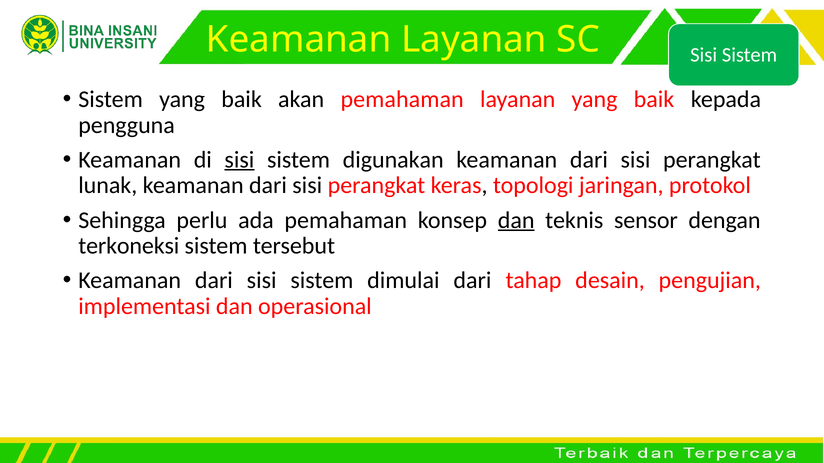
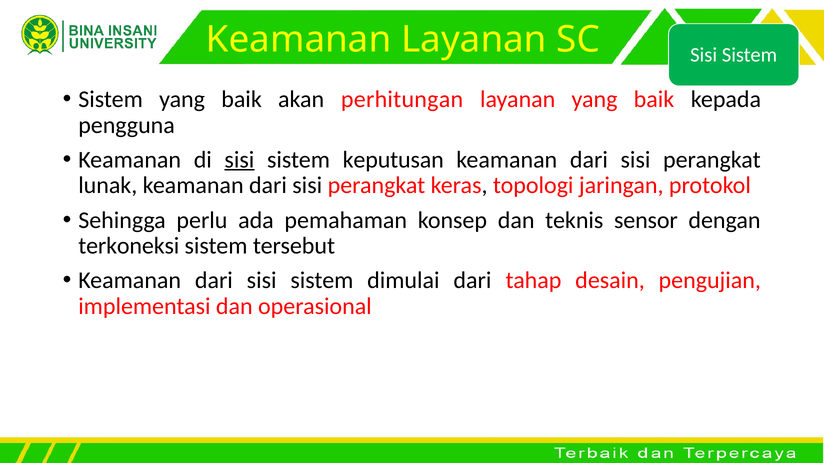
akan pemahaman: pemahaman -> perhitungan
digunakan: digunakan -> keputusan
dan at (516, 220) underline: present -> none
